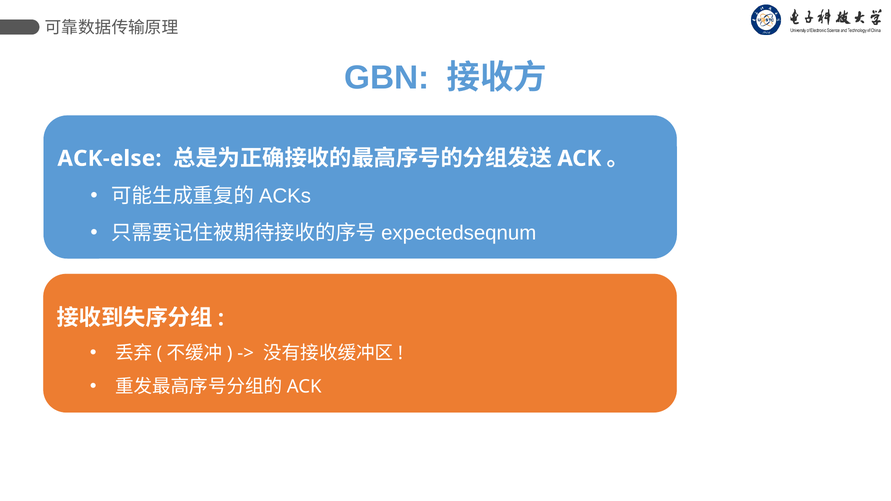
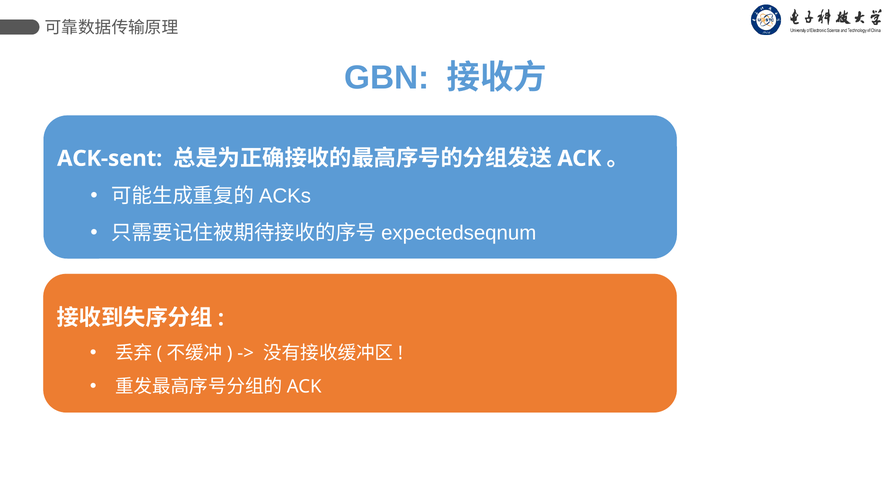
ACK-else: ACK-else -> ACK-sent
